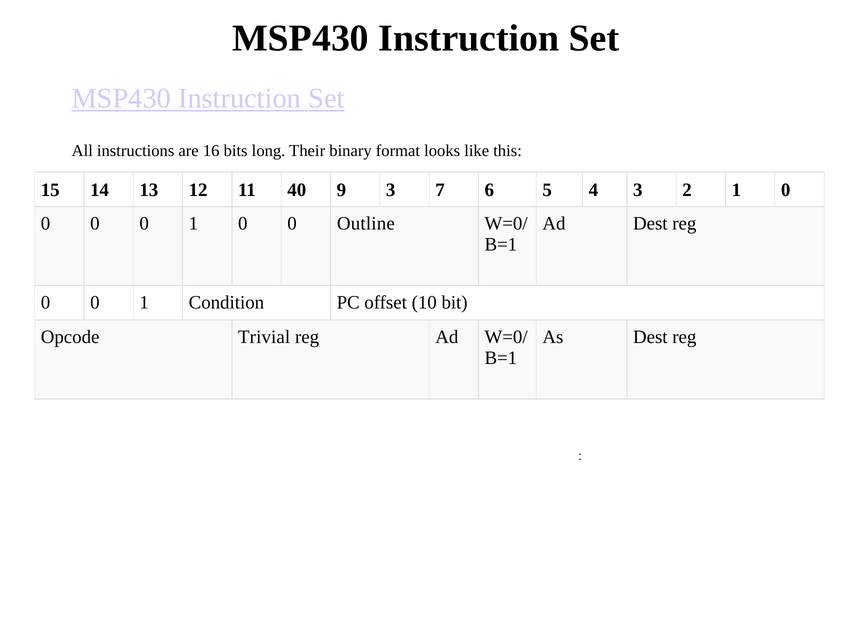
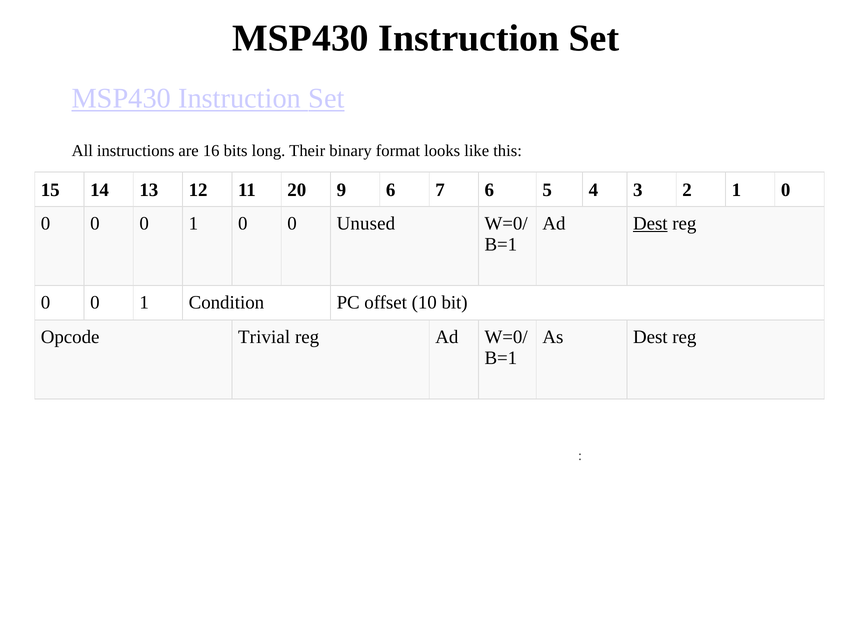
40: 40 -> 20
9 3: 3 -> 6
Outline: Outline -> Unused
Dest at (650, 223) underline: none -> present
